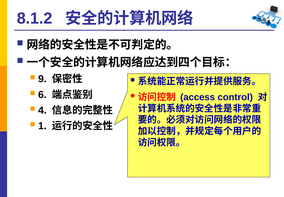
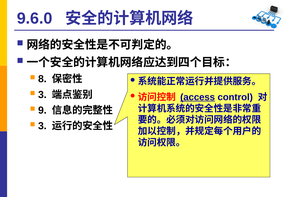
8.1.2: 8.1.2 -> 9.6.0
9: 9 -> 8
6 at (42, 94): 6 -> 3
access underline: none -> present
4: 4 -> 9
1 at (42, 126): 1 -> 3
